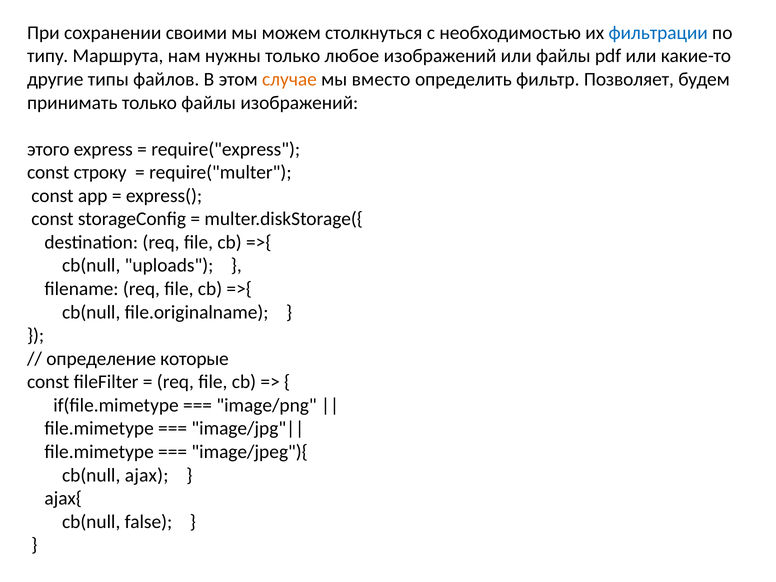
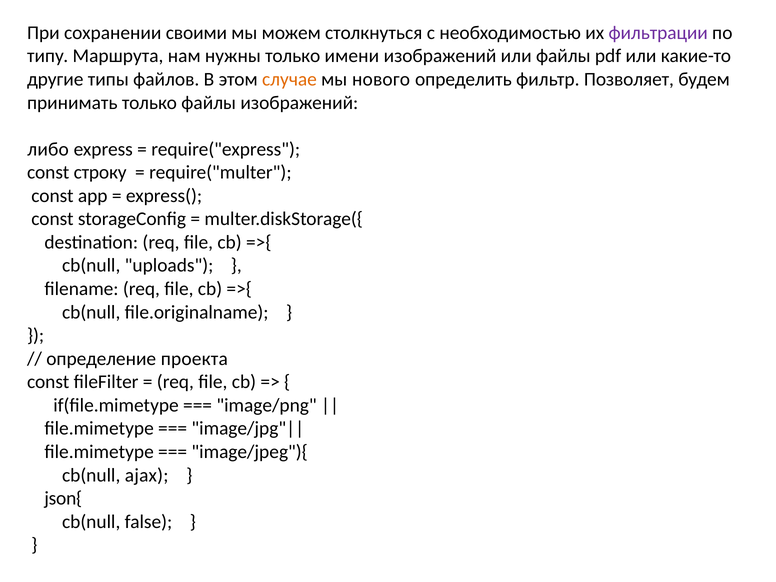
фильтрации colour: blue -> purple
любое: любое -> имени
вместо: вместо -> нового
этого: этого -> либо
которые: которые -> проекта
ajax{: ajax{ -> json{
